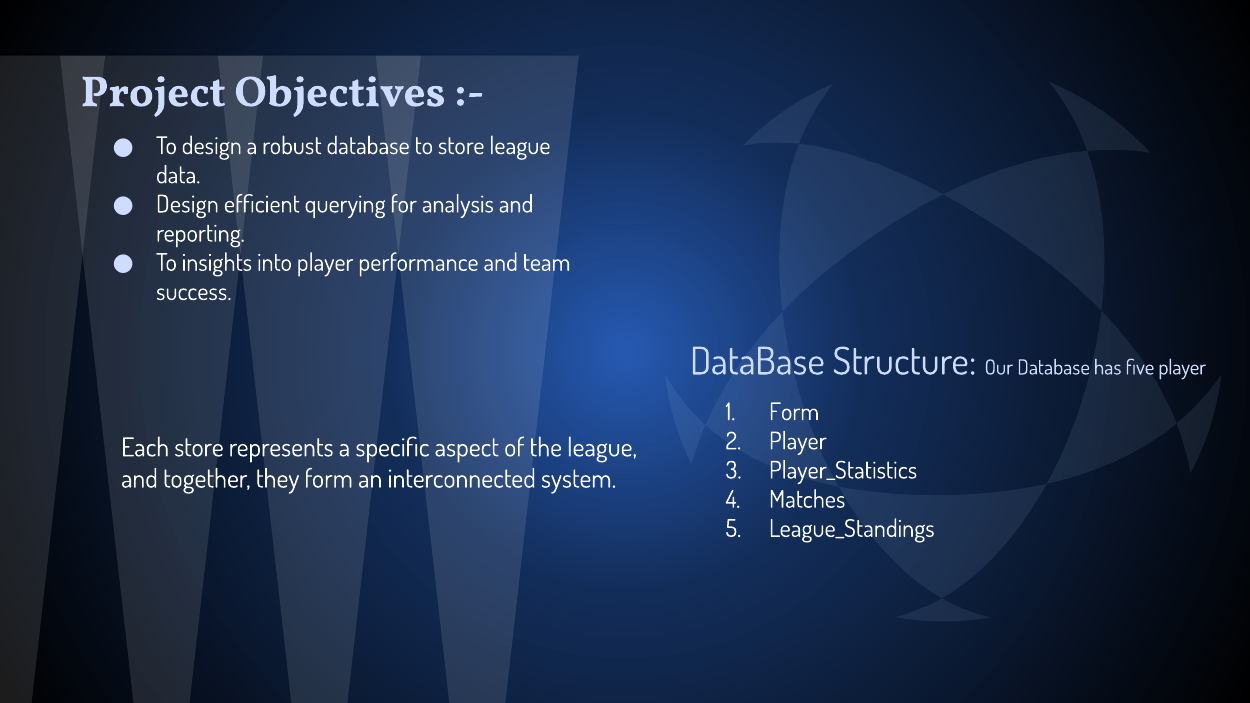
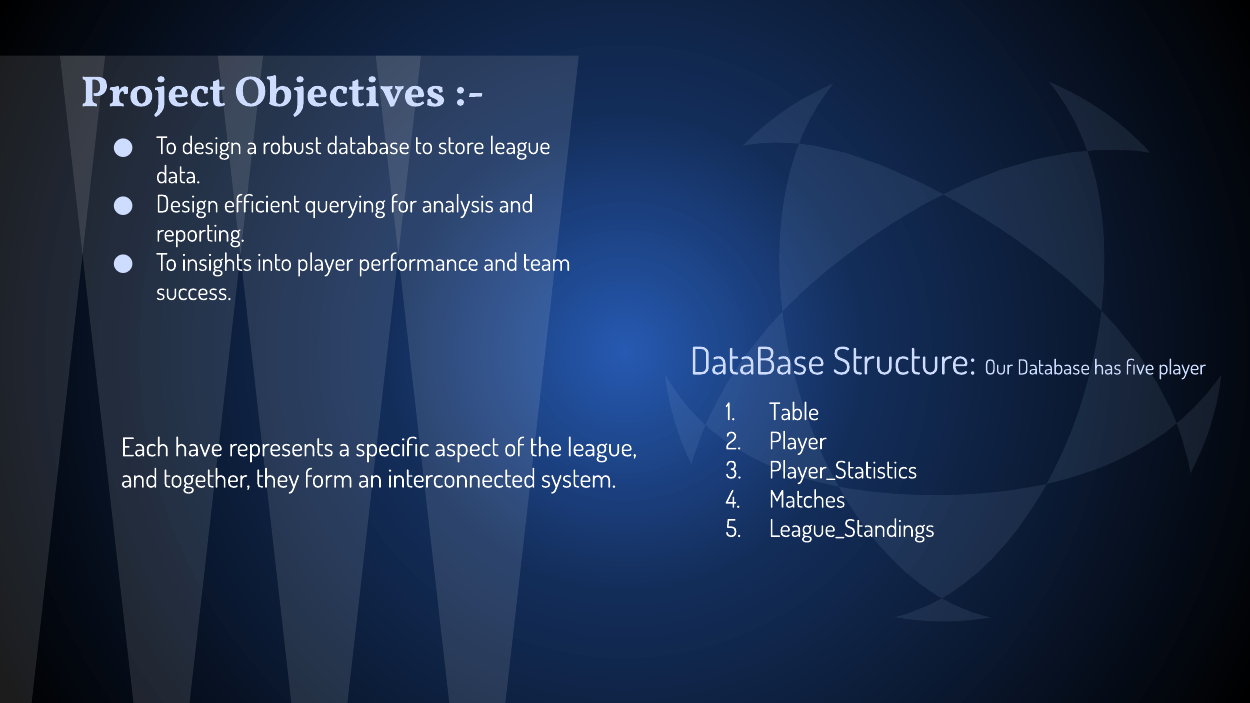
Form at (794, 412): Form -> Table
Each store: store -> have
